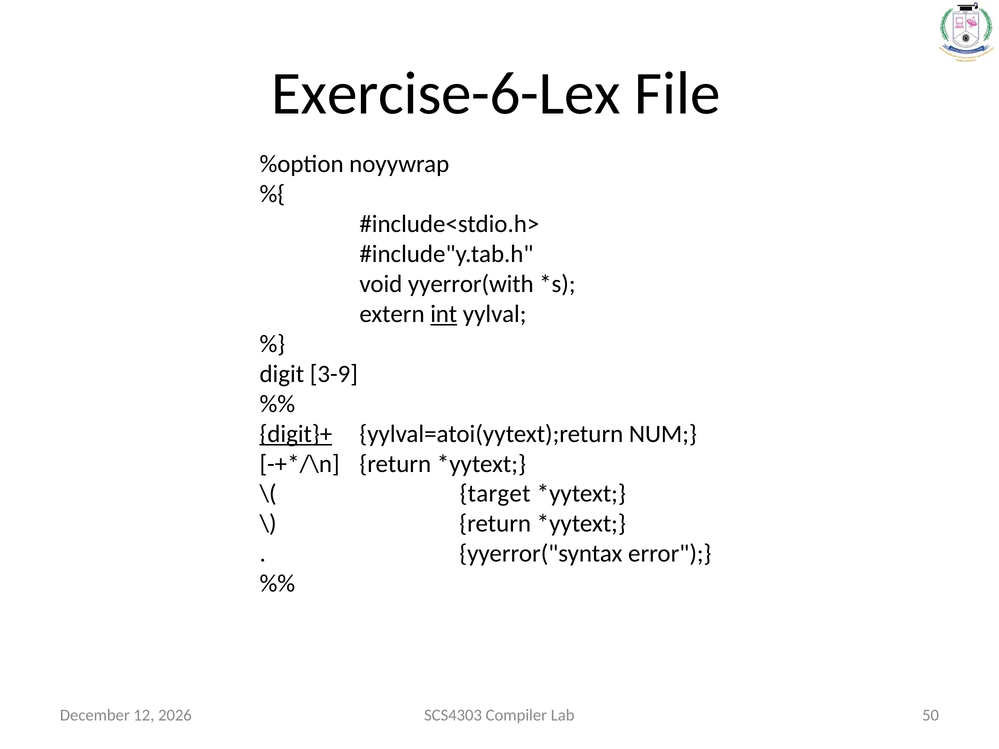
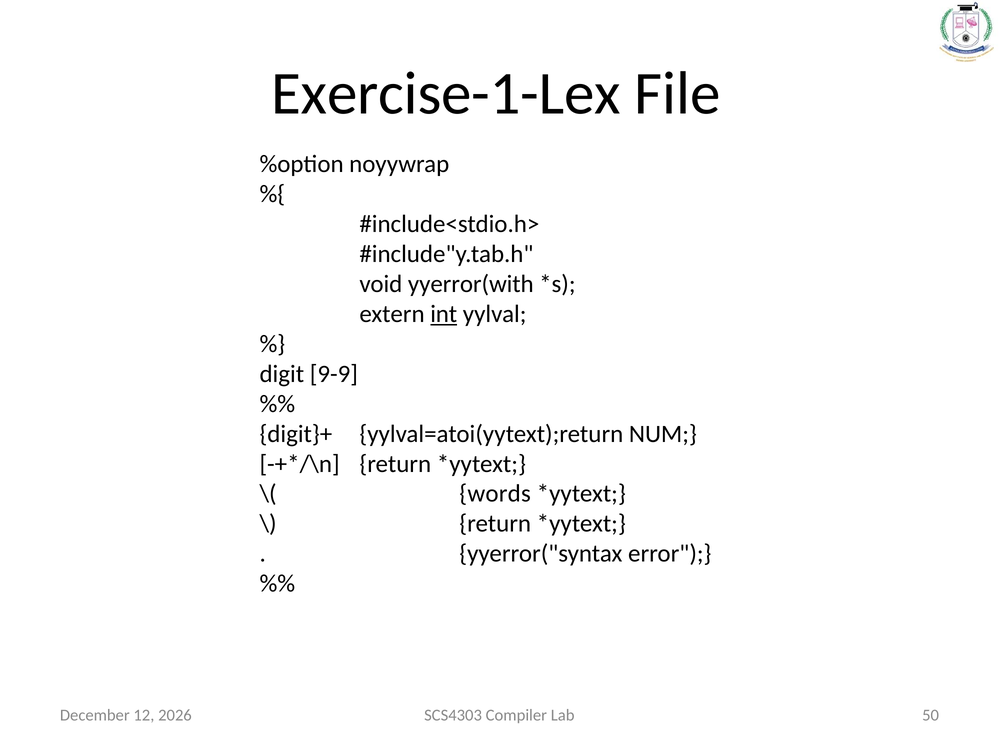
Exercise-6-Lex: Exercise-6-Lex -> Exercise-1-Lex
3-9: 3-9 -> 9-9
digit}+ underline: present -> none
target: target -> words
